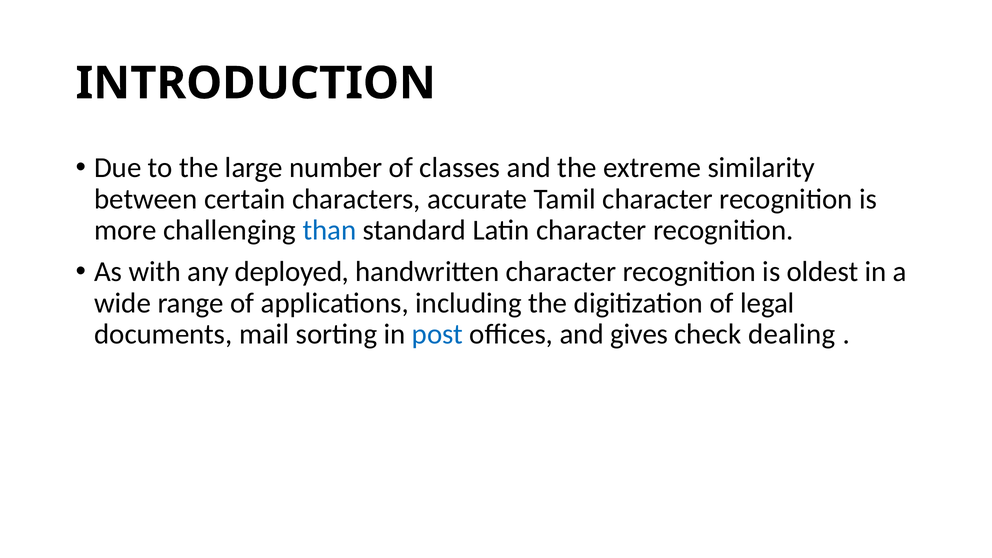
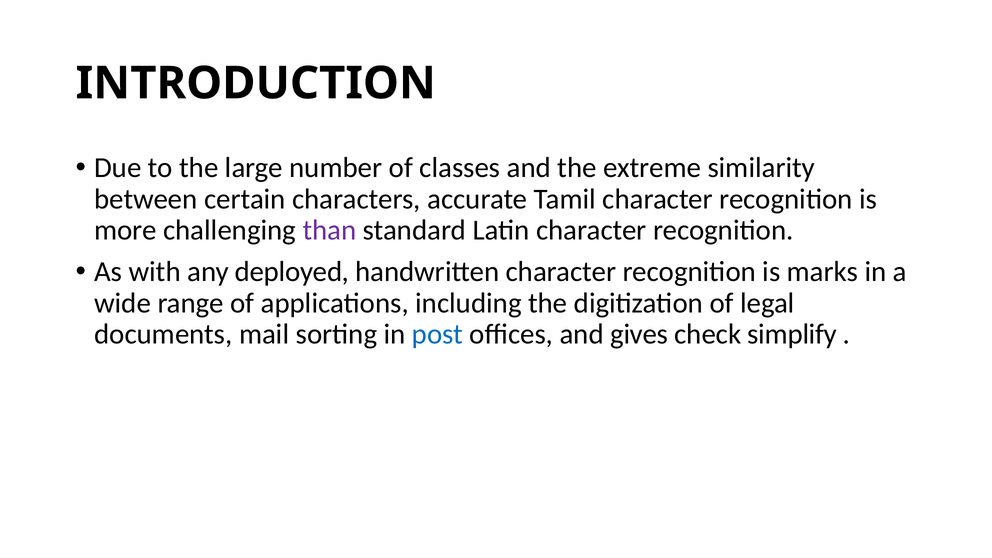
than colour: blue -> purple
oldest: oldest -> marks
dealing: dealing -> simplify
